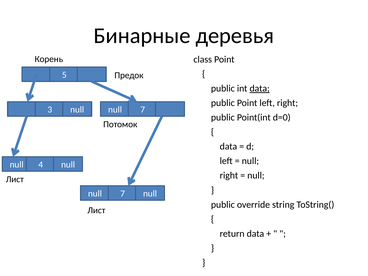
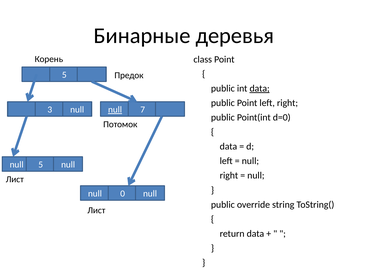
null at (115, 110) underline: none -> present
null 4: 4 -> 5
7 at (123, 194): 7 -> 0
